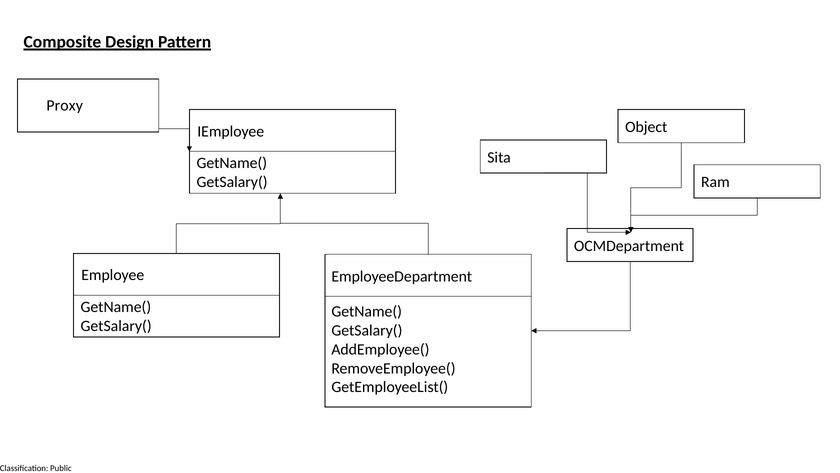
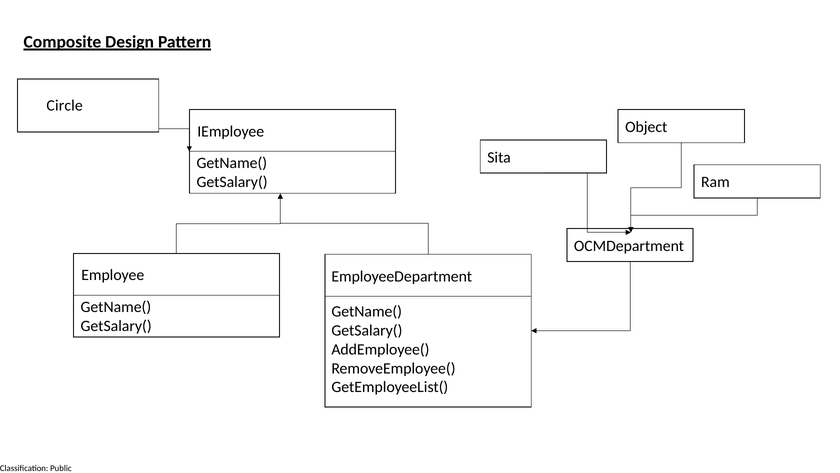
Proxy: Proxy -> Circle
